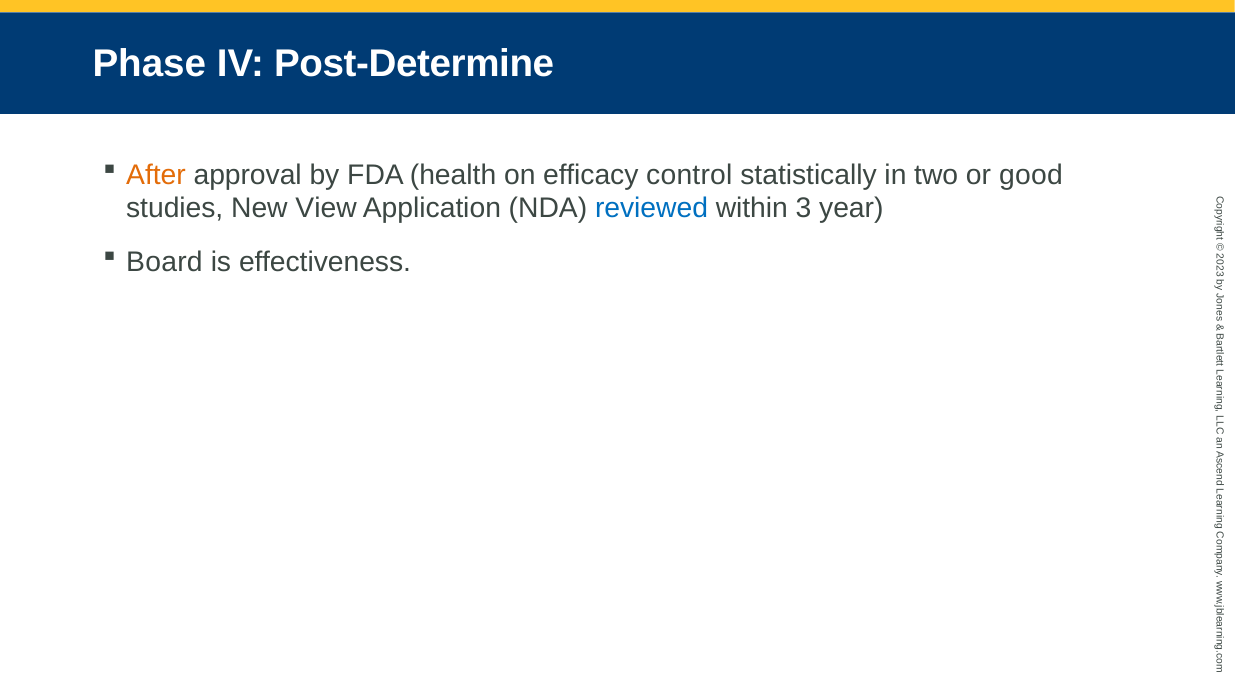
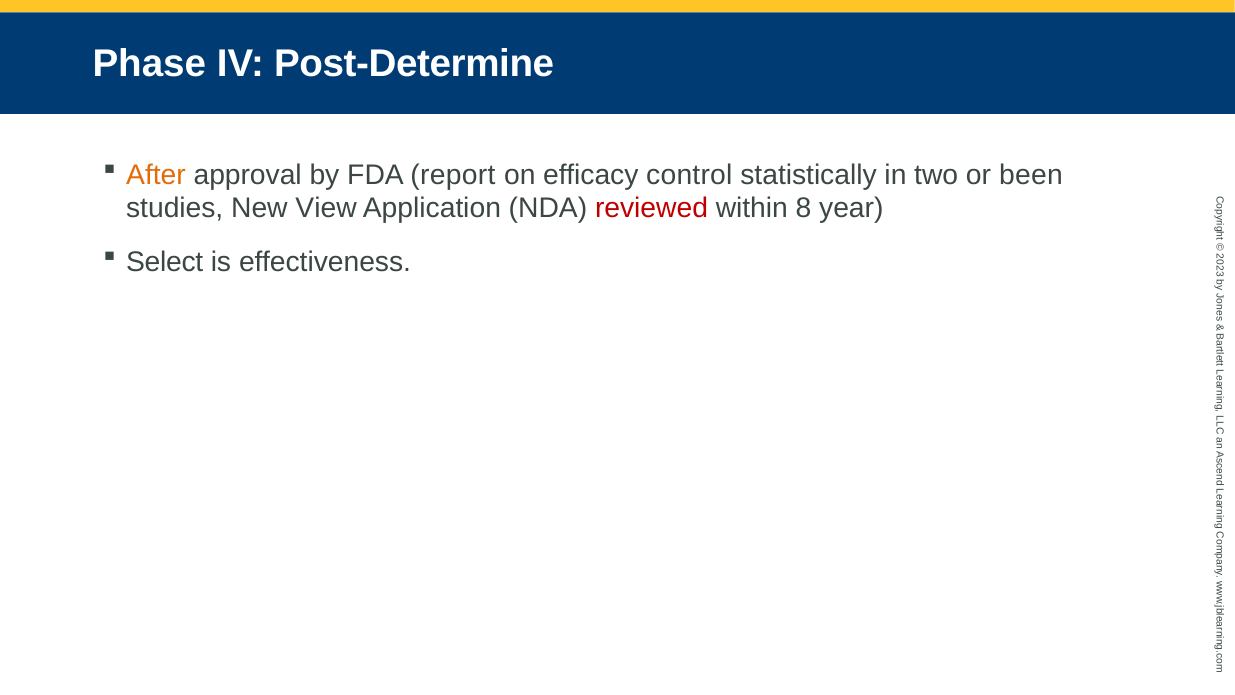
health: health -> report
good: good -> been
reviewed colour: blue -> red
within 3: 3 -> 8
Board: Board -> Select
